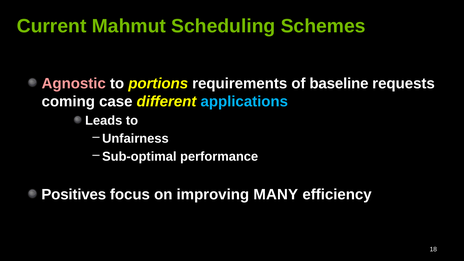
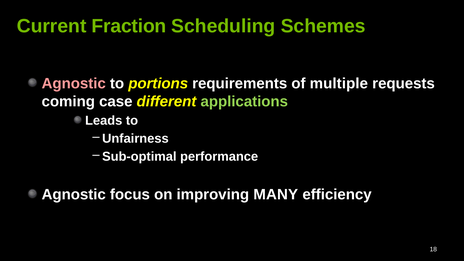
Mahmut: Mahmut -> Fraction
baseline: baseline -> multiple
applications colour: light blue -> light green
Positives at (74, 195): Positives -> Agnostic
